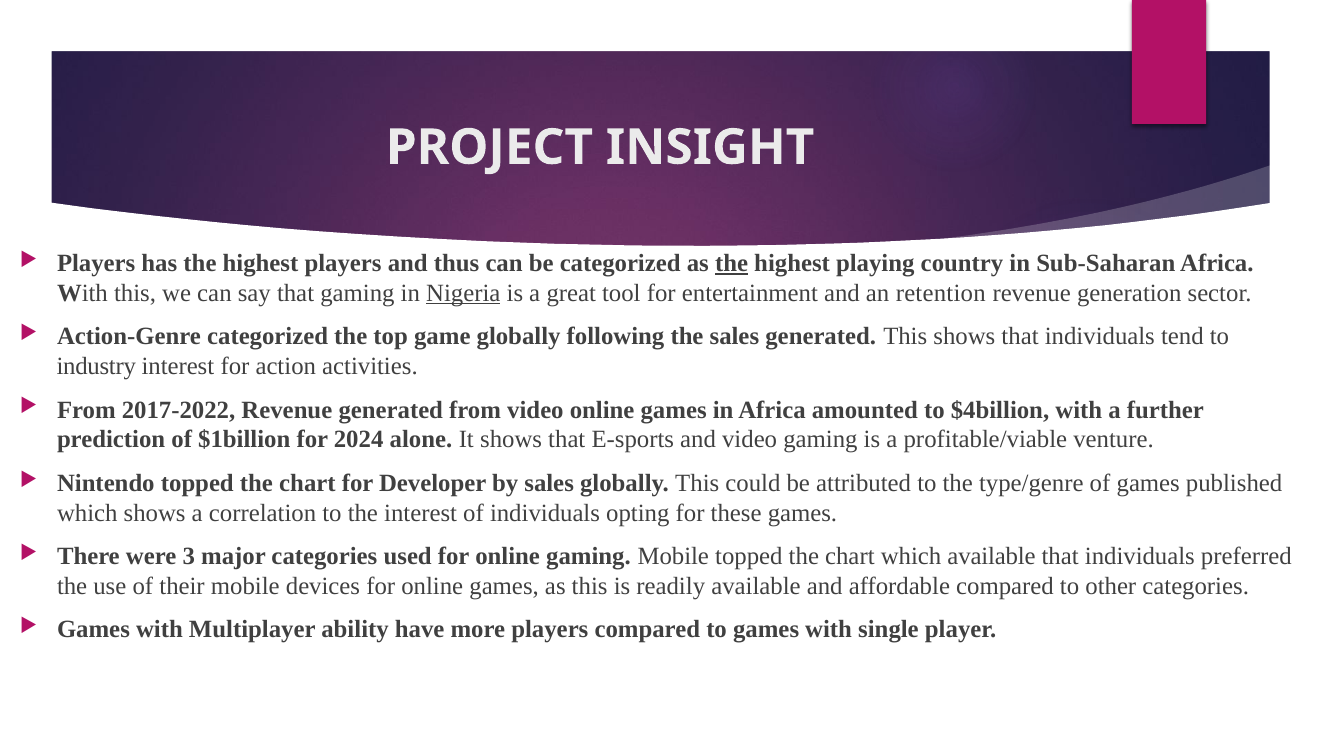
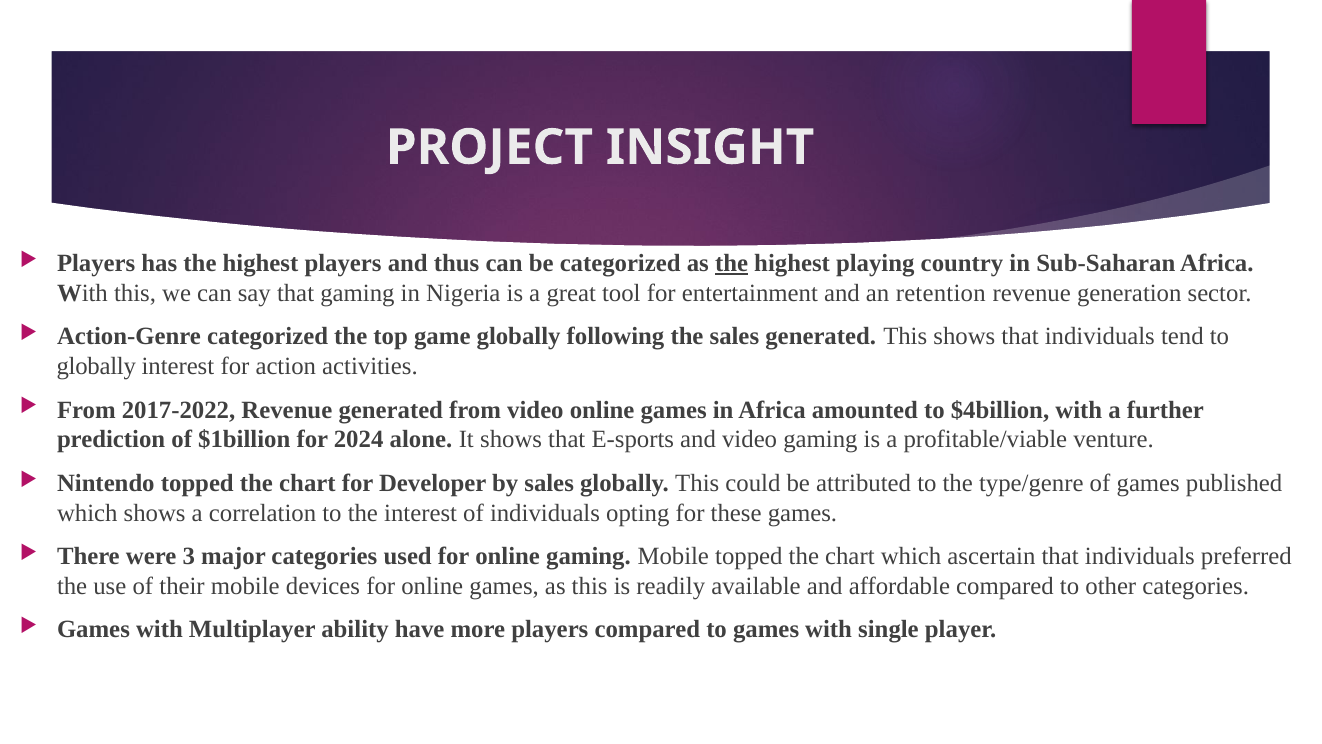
Nigeria underline: present -> none
industry at (96, 366): industry -> globally
which available: available -> ascertain
